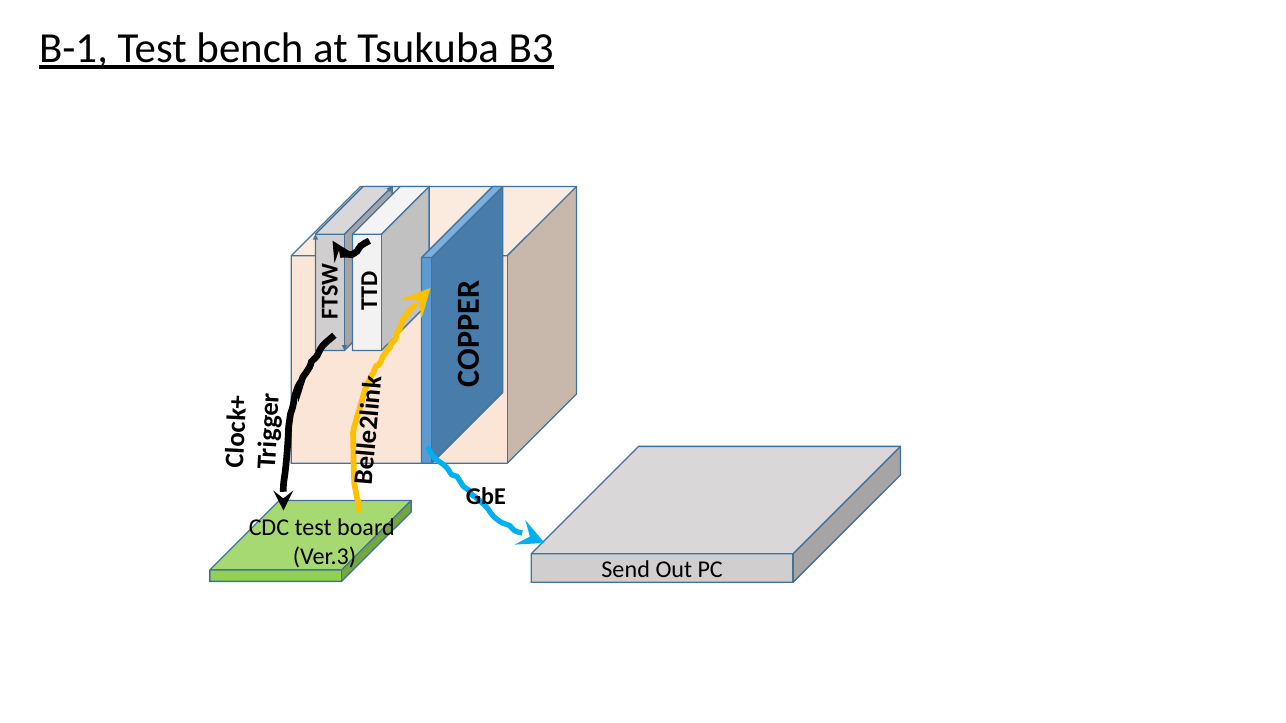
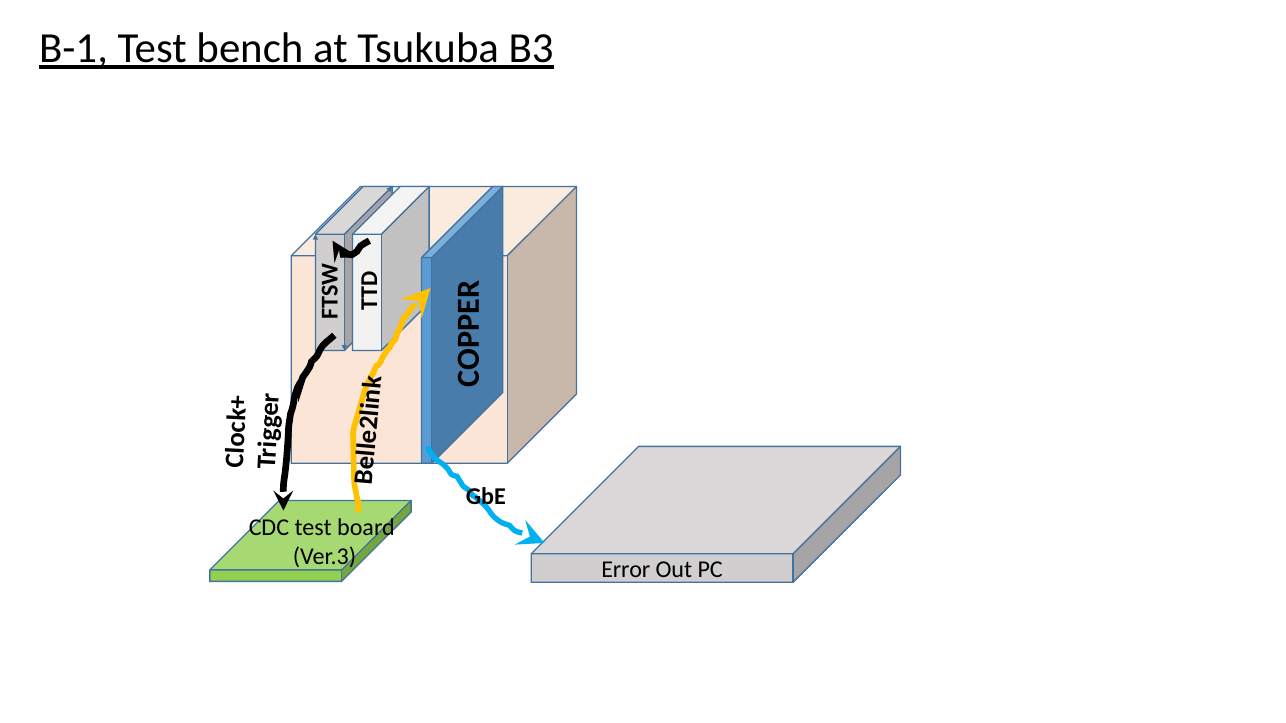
Send: Send -> Error
